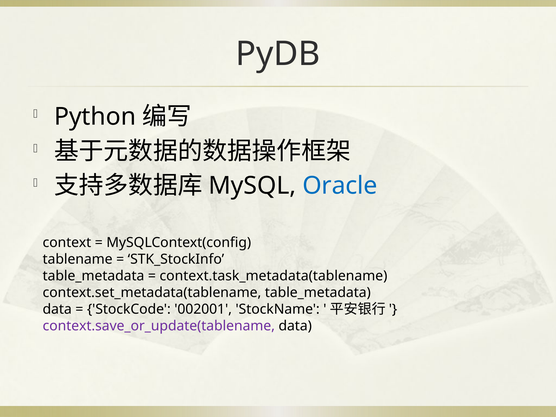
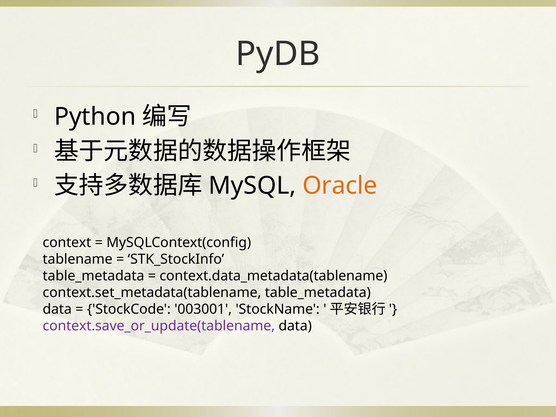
Oracle colour: blue -> orange
context.task_metadata(tablename: context.task_metadata(tablename -> context.data_metadata(tablename
002001: 002001 -> 003001
